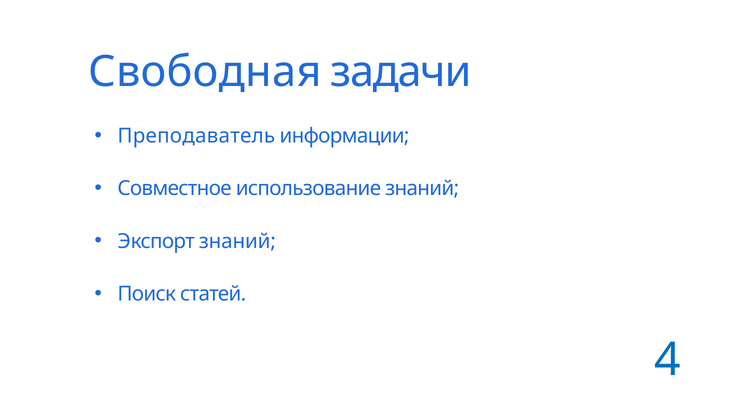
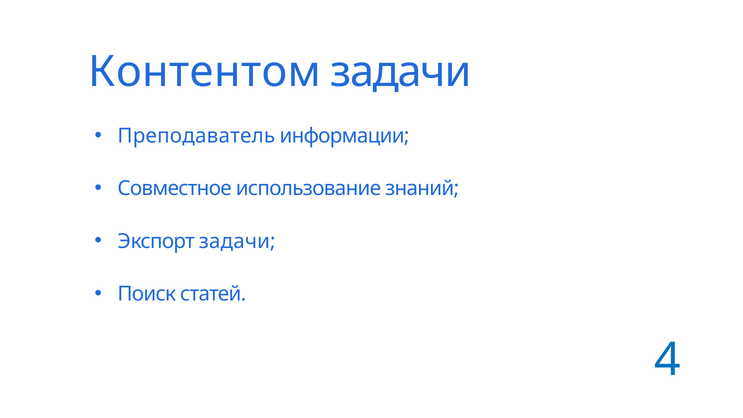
Свободная: Свободная -> Контентом
Экспорт знаний: знаний -> задачи
